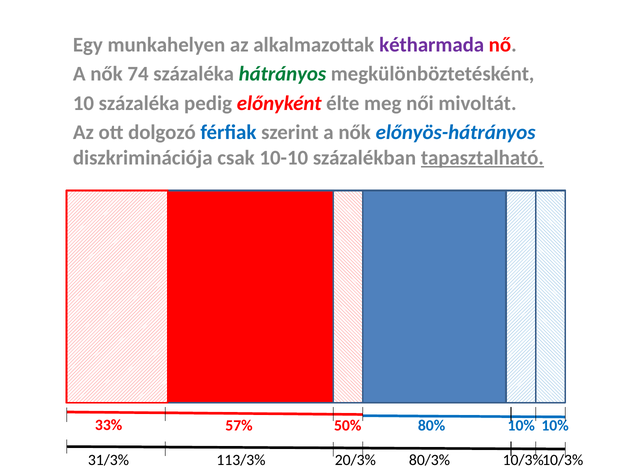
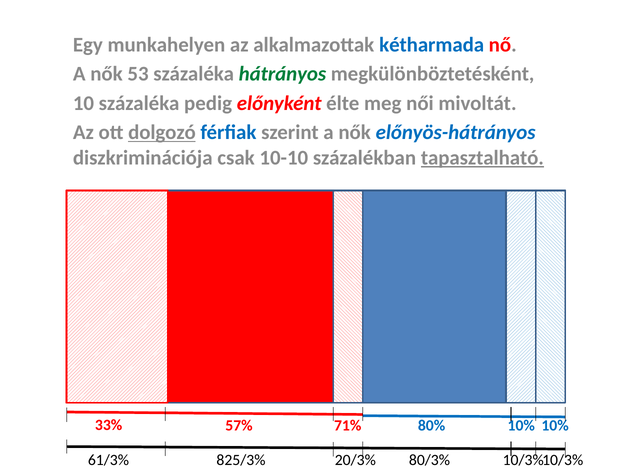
kétharmada colour: purple -> blue
74: 74 -> 53
dolgozó underline: none -> present
50%: 50% -> 71%
31/3%: 31/3% -> 61/3%
113/3%: 113/3% -> 825/3%
